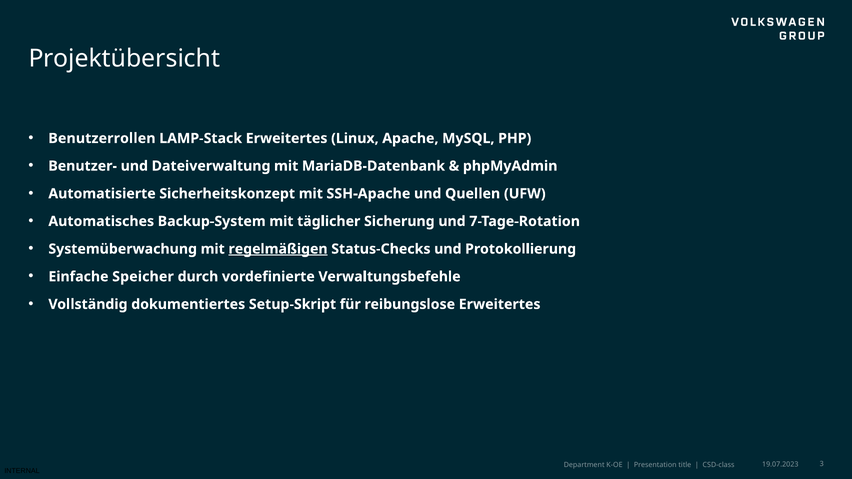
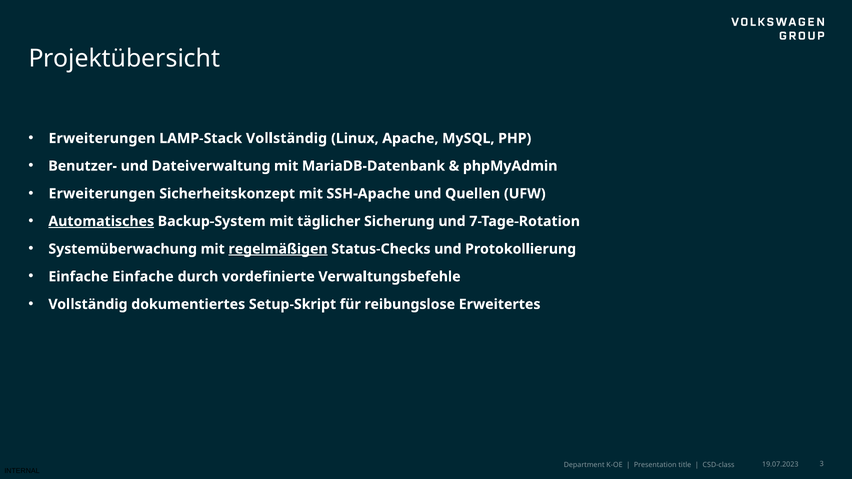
Benutzerrollen at (102, 138): Benutzerrollen -> Erweiterungen
LAMP-Stack Erweitertes: Erweitertes -> Vollständig
Automatisierte at (102, 194): Automatisierte -> Erweiterungen
Automatisches underline: none -> present
Einfache Speicher: Speicher -> Einfache
